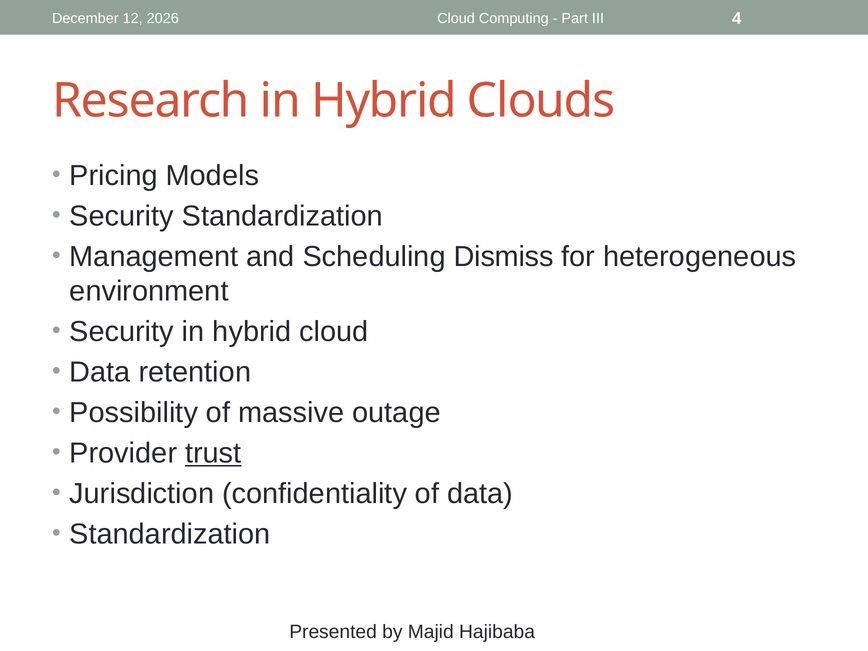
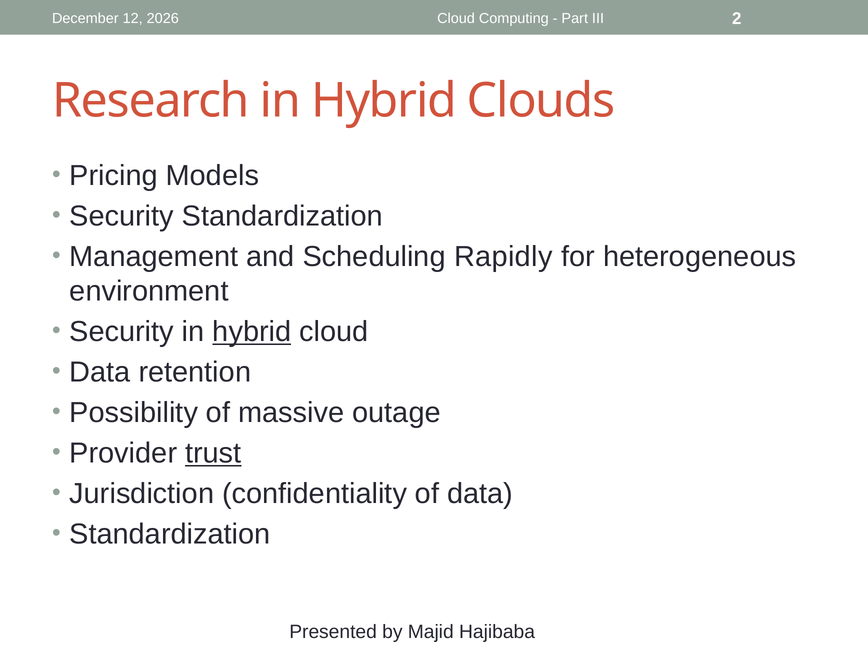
4: 4 -> 2
Dismiss: Dismiss -> Rapidly
hybrid at (252, 332) underline: none -> present
